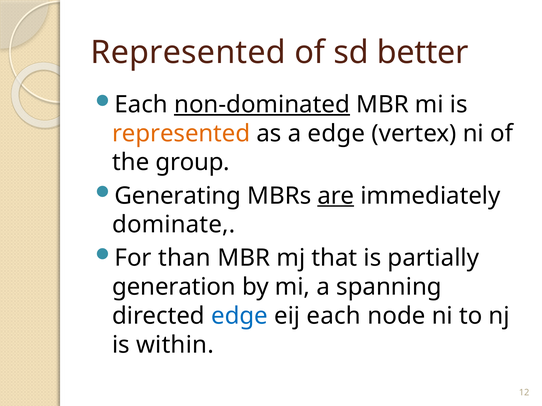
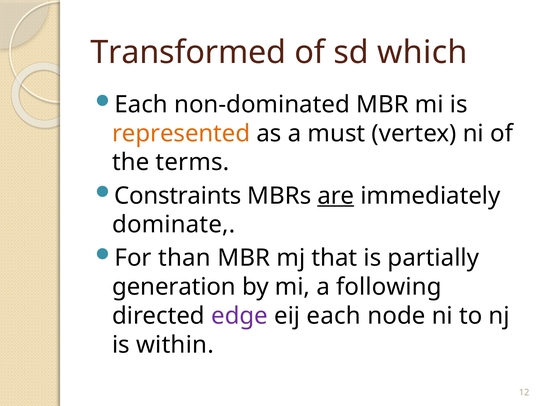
Represented at (188, 52): Represented -> Transformed
better: better -> which
non-dominated underline: present -> none
a edge: edge -> must
group: group -> terms
Generating: Generating -> Constraints
spanning: spanning -> following
edge at (240, 316) colour: blue -> purple
